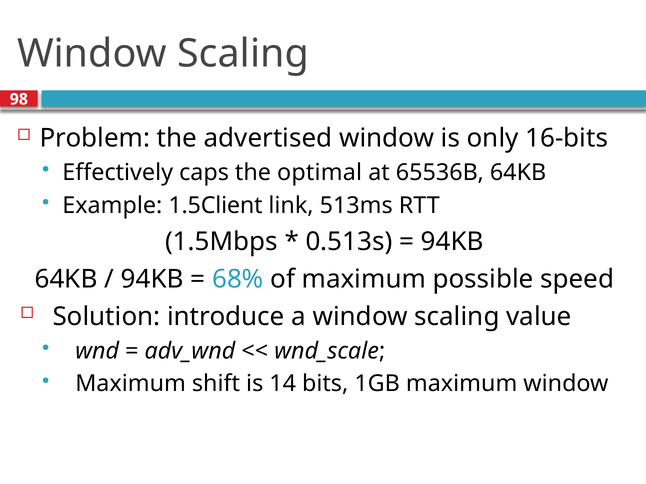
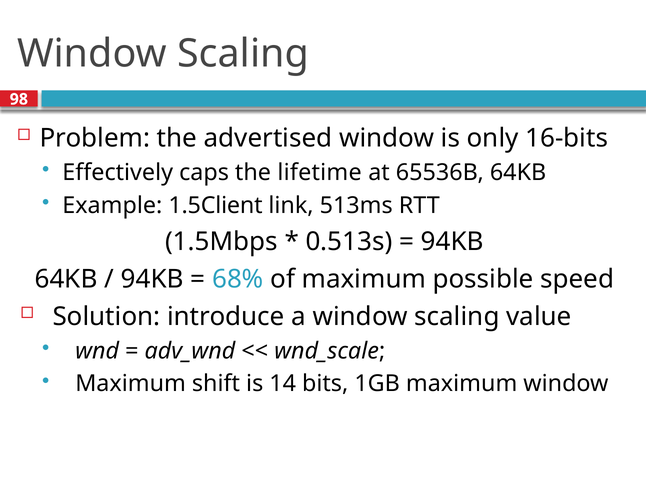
optimal: optimal -> lifetime
